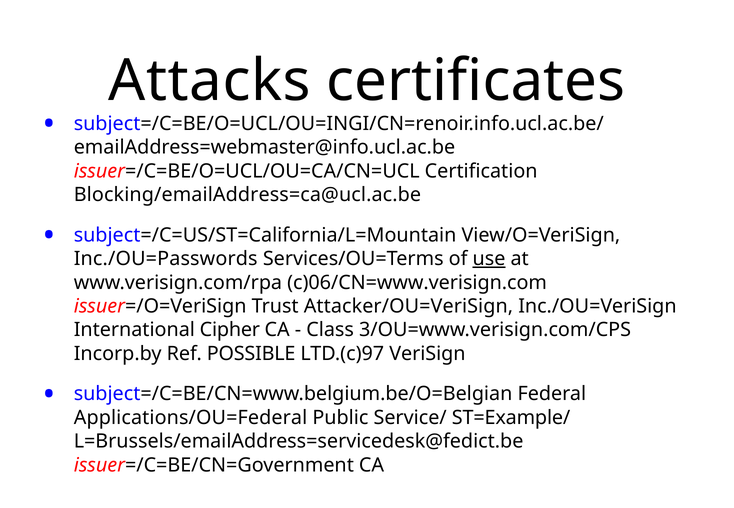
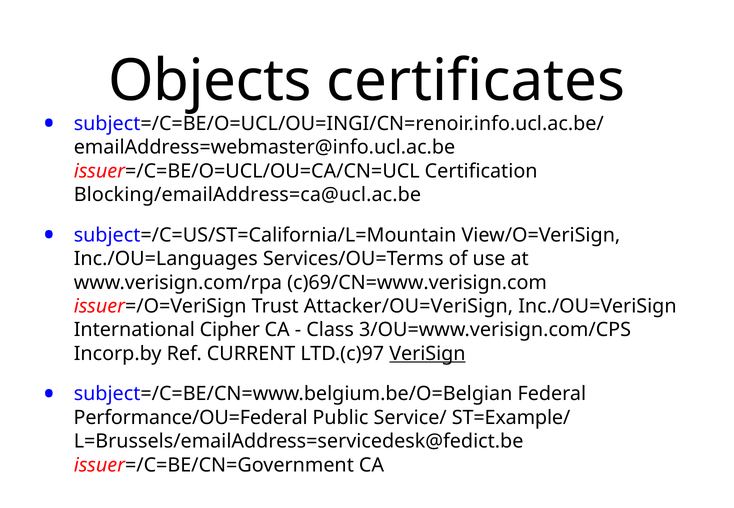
Attacks: Attacks -> Objects
Inc./OU=Passwords: Inc./OU=Passwords -> Inc./OU=Languages
use underline: present -> none
c)06/CN=www.verisign.com: c)06/CN=www.verisign.com -> c)69/CN=www.verisign.com
POSSIBLE: POSSIBLE -> CURRENT
VeriSign underline: none -> present
Applications/OU=Federal: Applications/OU=Federal -> Performance/OU=Federal
